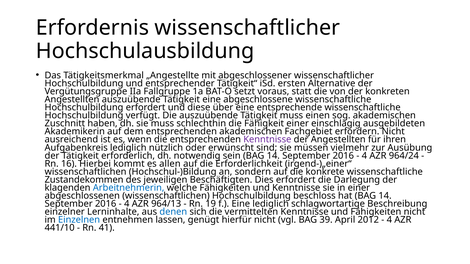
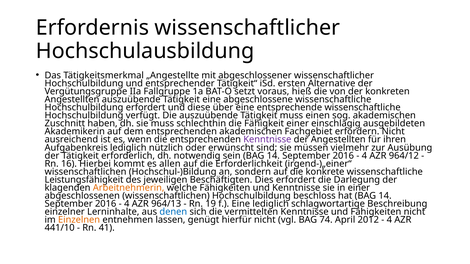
statt: statt -> hieß
964/24: 964/24 -> 964/12
Zustandekommen: Zustandekommen -> Leistungsfähigkeit
Arbeitnehmerin colour: blue -> orange
Einzelnen colour: blue -> orange
39: 39 -> 74
